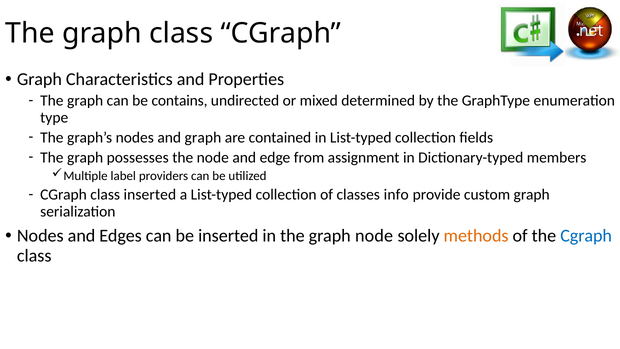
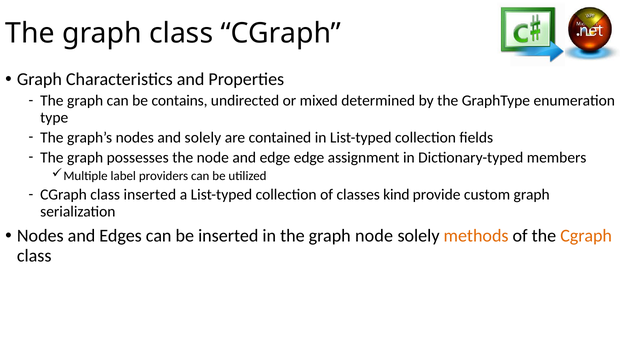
and graph: graph -> solely
edge from: from -> edge
info: info -> kind
Cgraph at (586, 236) colour: blue -> orange
